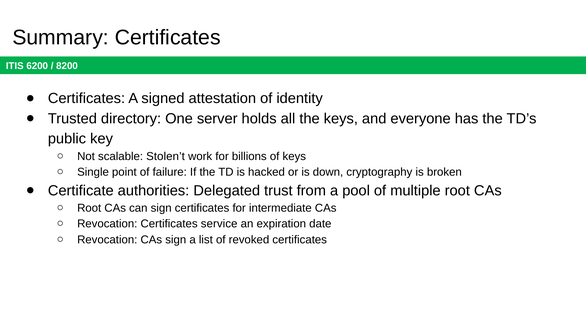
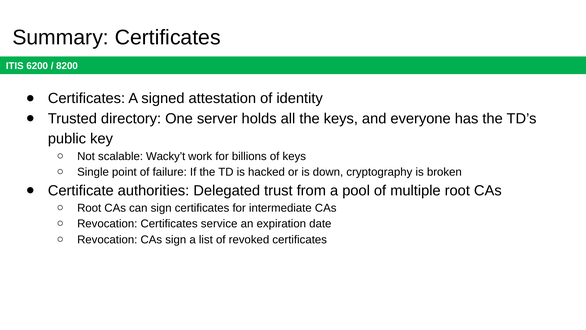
Stolen’t: Stolen’t -> Wacky’t
